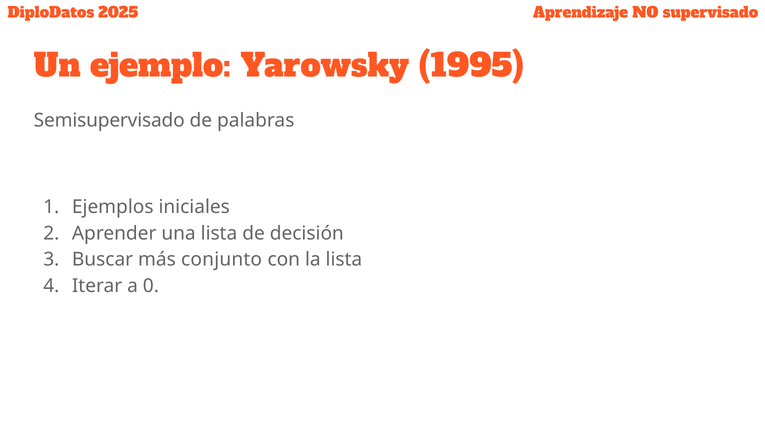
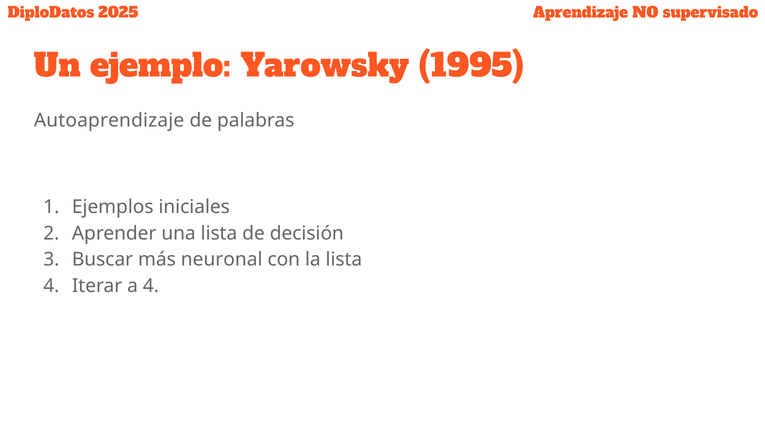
Semisupervisado: Semisupervisado -> Autoaprendizaje
conjunto: conjunto -> neuronal
a 0: 0 -> 4
